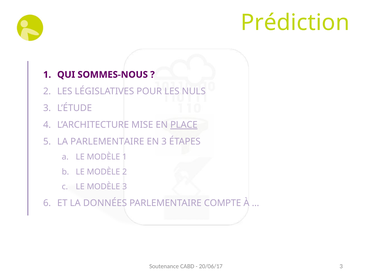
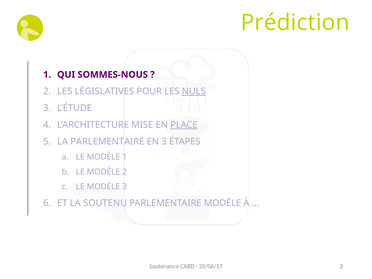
NULS underline: none -> present
DONNÉES: DONNÉES -> SOUTENU
PARLEMENTAIRE COMPTE: COMPTE -> MODÈLE
